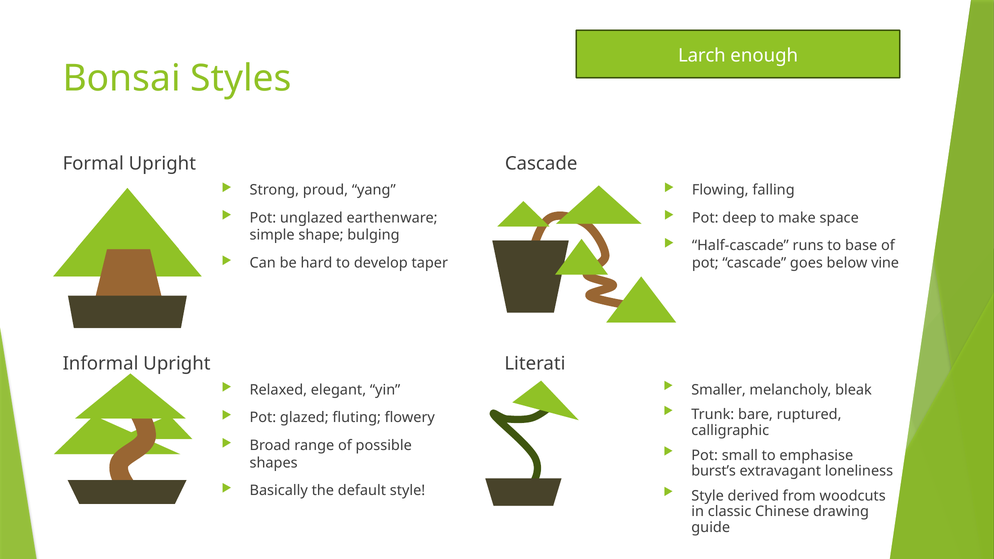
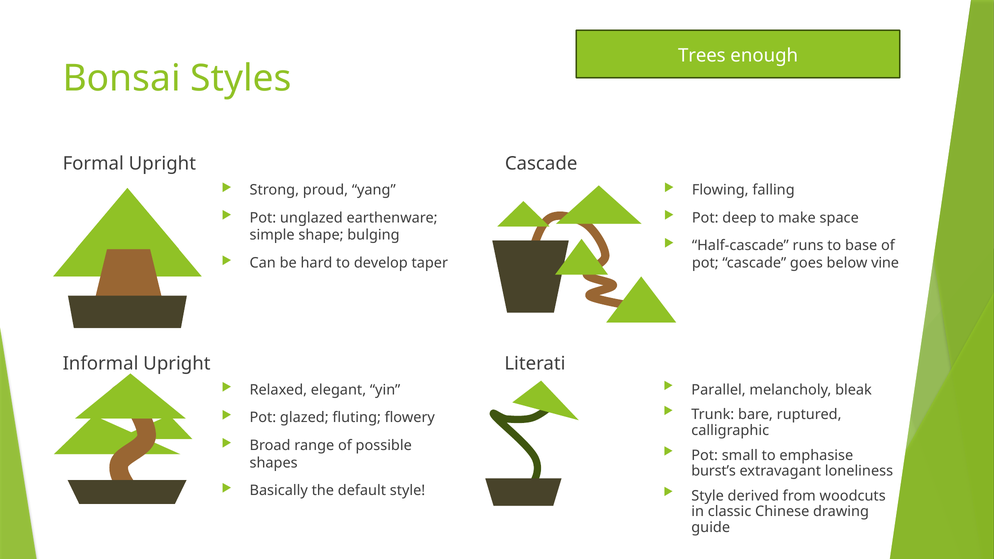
Larch: Larch -> Trees
Smaller: Smaller -> Parallel
